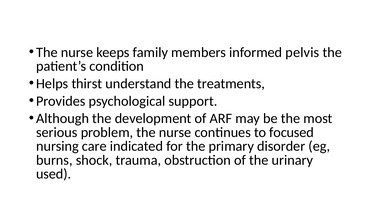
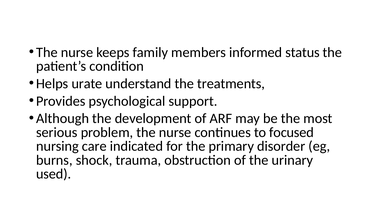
pelvis: pelvis -> status
thirst: thirst -> urate
